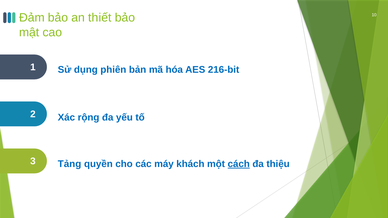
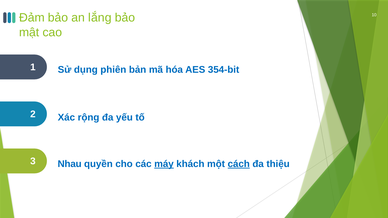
thiết: thiết -> lắng
216-bit: 216-bit -> 354-bit
Tảng: Tảng -> Nhau
máy underline: none -> present
